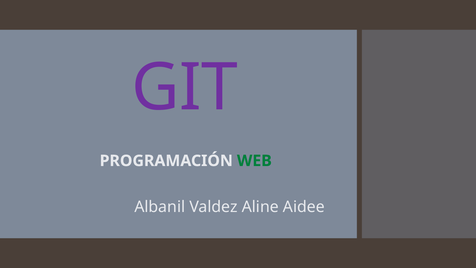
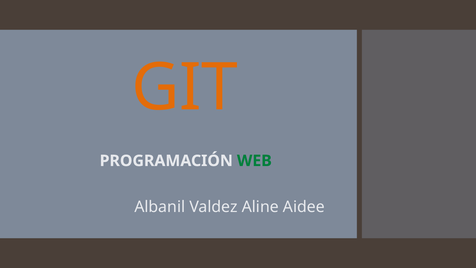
GIT colour: purple -> orange
